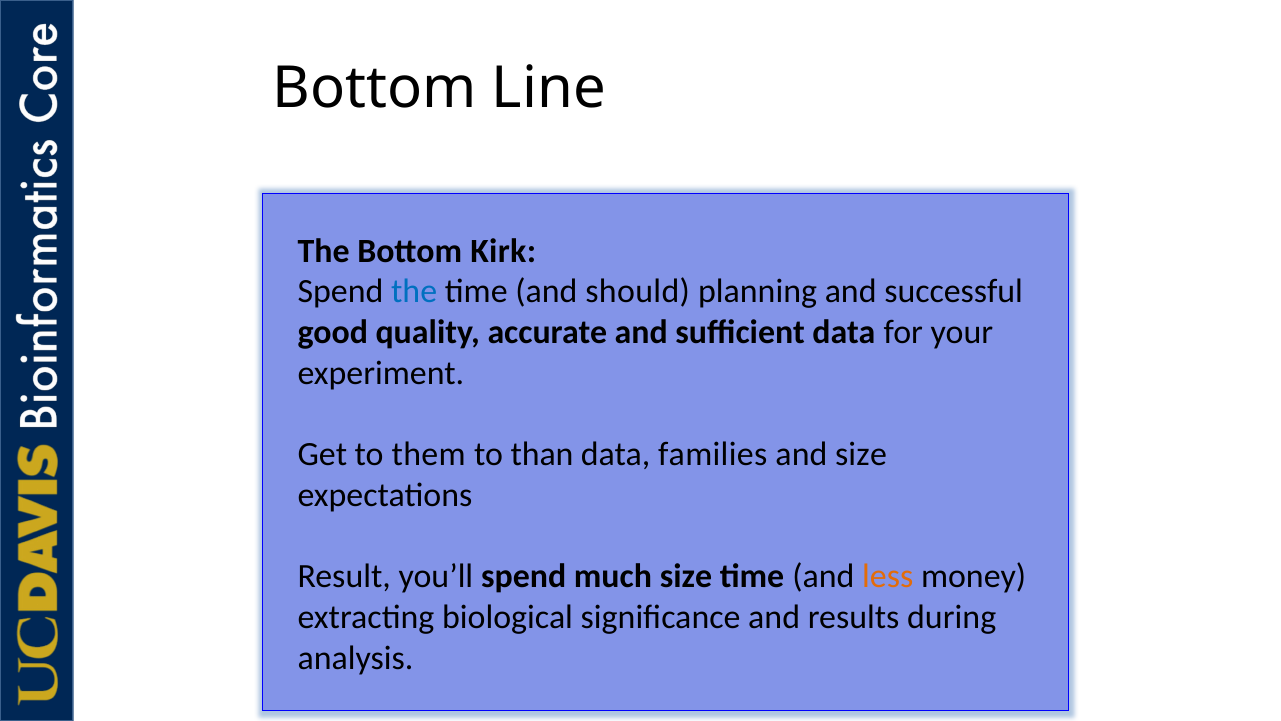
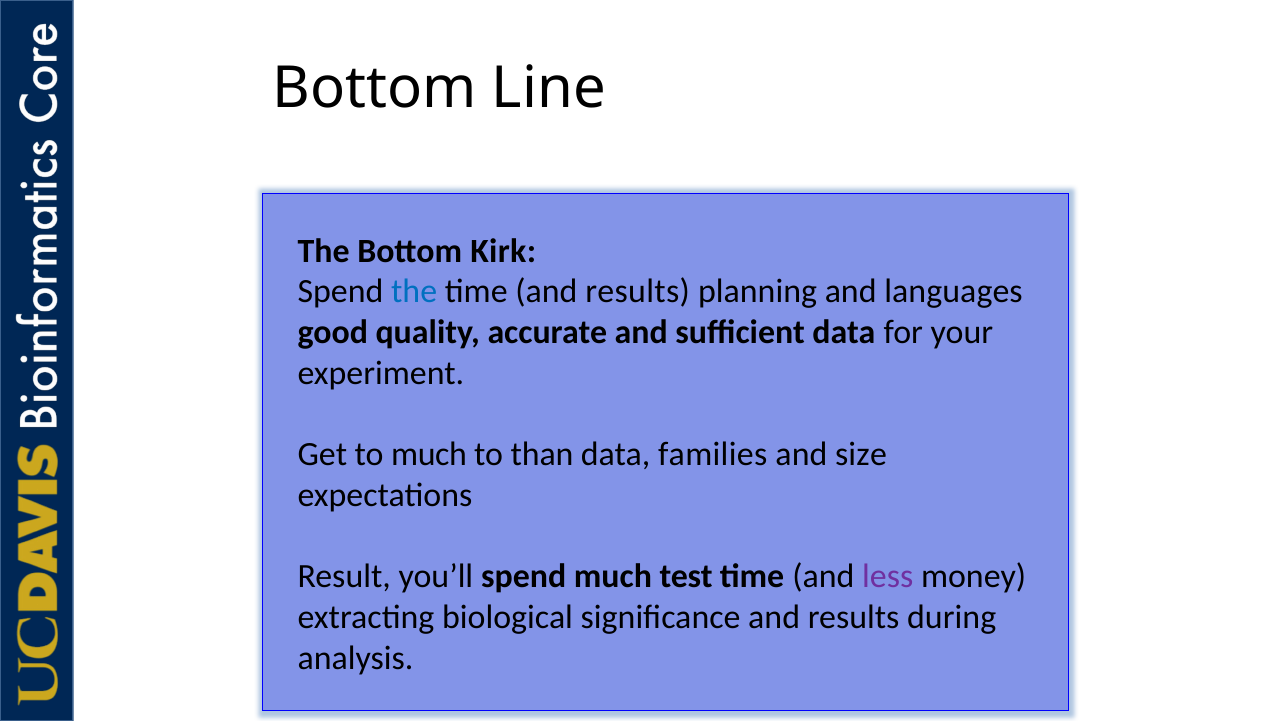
time and should: should -> results
successful: successful -> languages
to them: them -> much
much size: size -> test
less colour: orange -> purple
